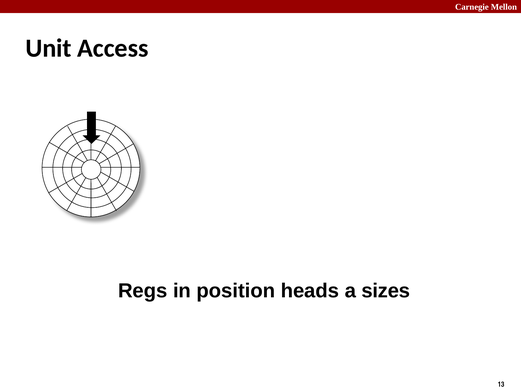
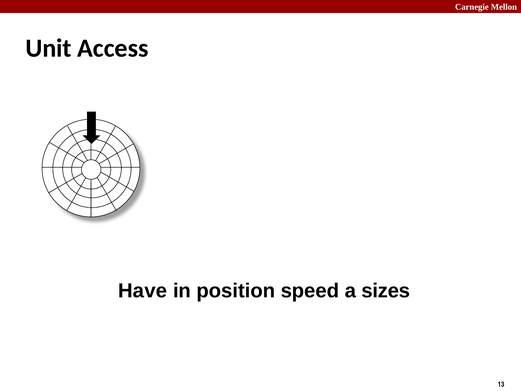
Regs: Regs -> Have
heads: heads -> speed
